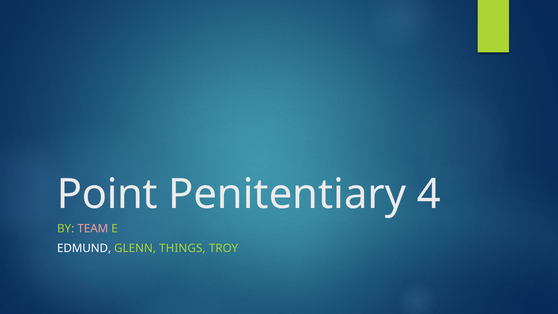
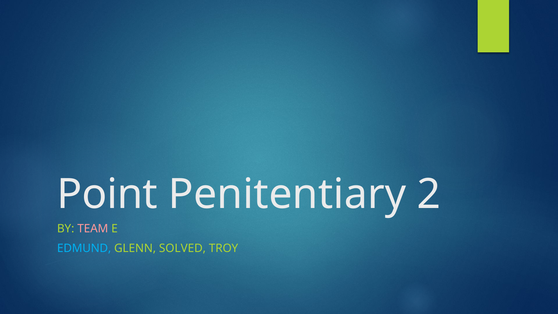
4: 4 -> 2
EDMUND colour: white -> light blue
THINGS: THINGS -> SOLVED
